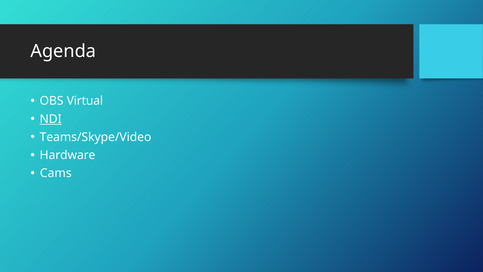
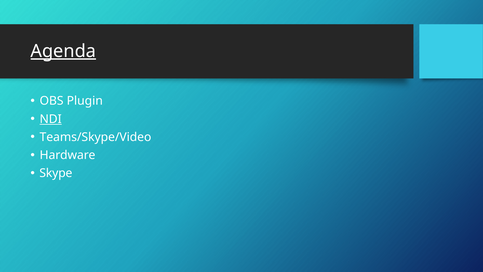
Agenda underline: none -> present
Virtual: Virtual -> Plugin
Cams: Cams -> Skype
